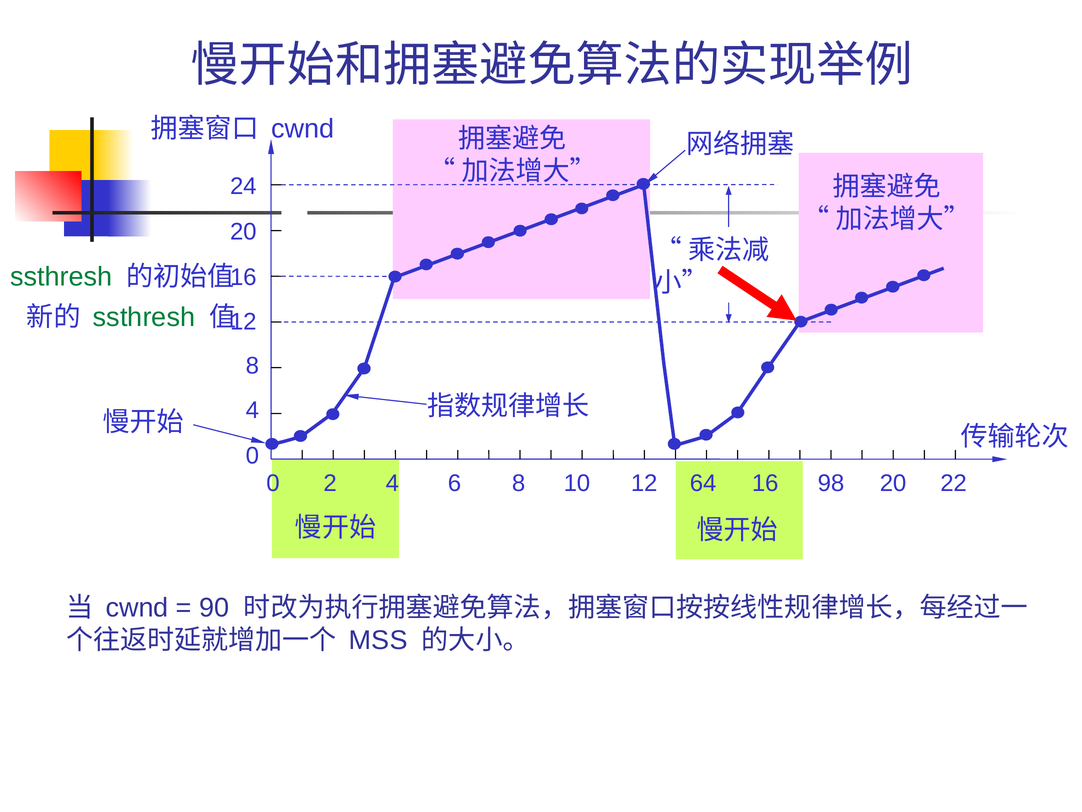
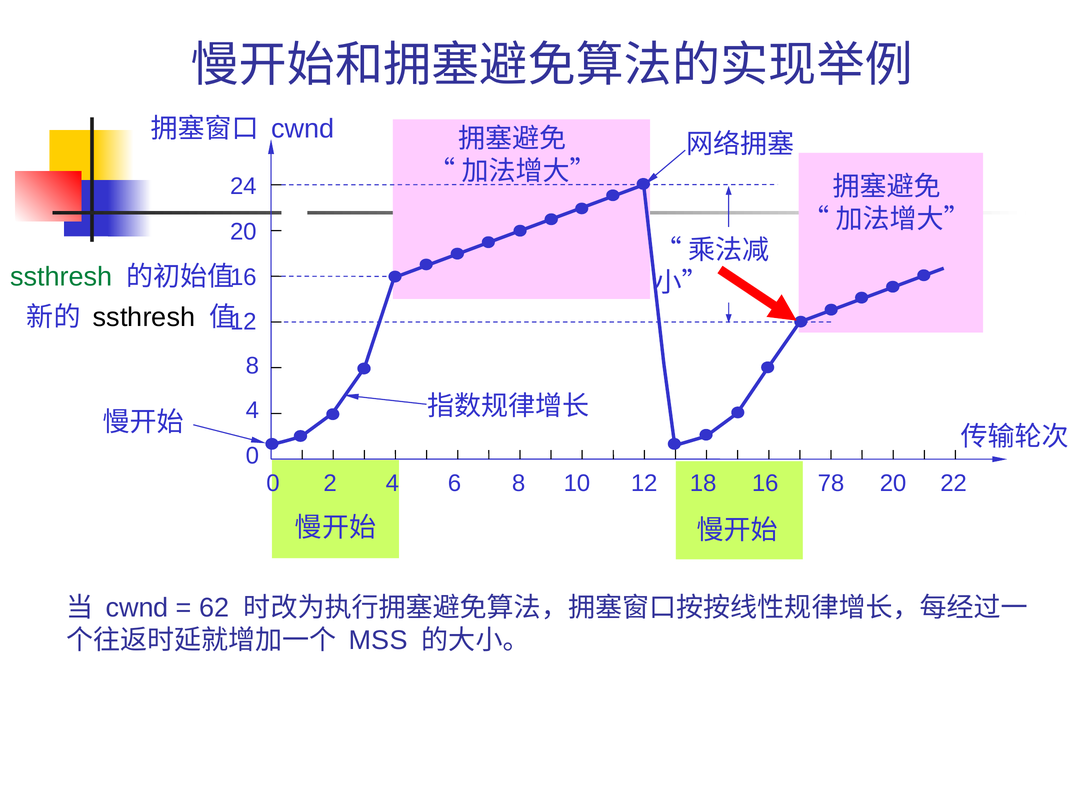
ssthresh at (144, 317) colour: green -> black
64: 64 -> 18
98: 98 -> 78
90: 90 -> 62
